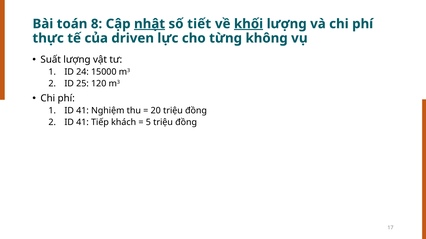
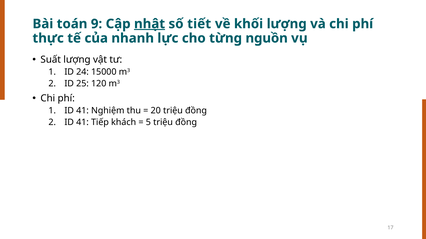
8: 8 -> 9
khối underline: present -> none
driven: driven -> nhanh
không: không -> nguồn
